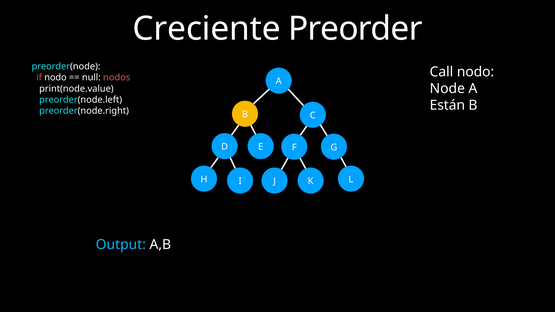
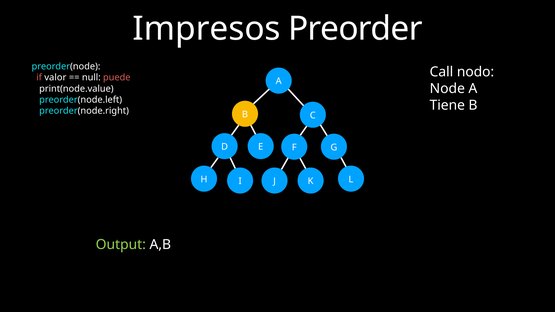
Creciente: Creciente -> Impresos
if nodo: nodo -> valor
nodos: nodos -> puede
Están: Están -> Tiene
Output colour: light blue -> light green
